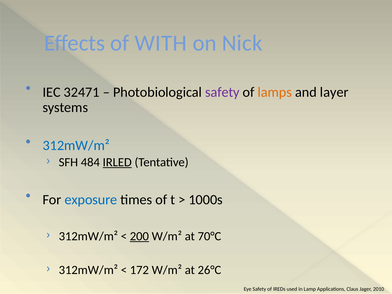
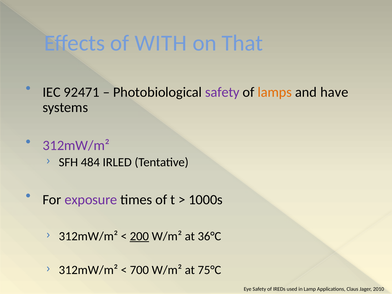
Nick: Nick -> That
32471: 32471 -> 92471
layer: layer -> have
312mW/m² at (76, 146) colour: blue -> purple
IRLED underline: present -> none
exposure colour: blue -> purple
70°C: 70°C -> 36°C
172: 172 -> 700
26°C: 26°C -> 75°C
